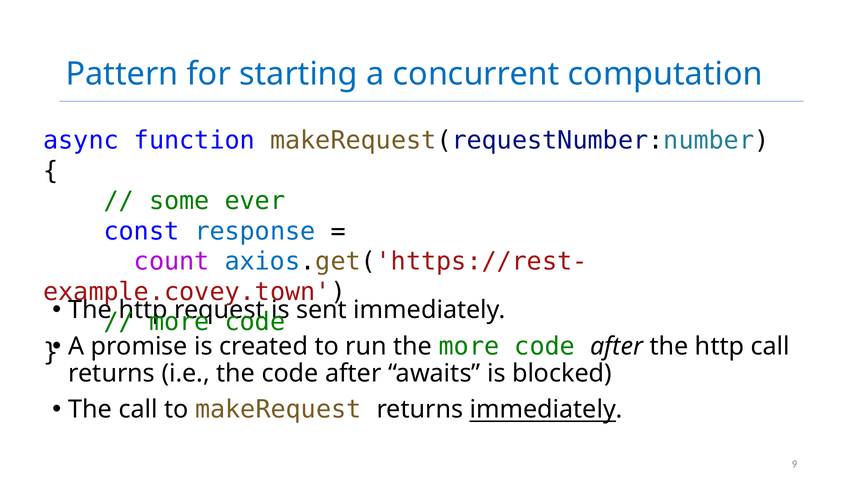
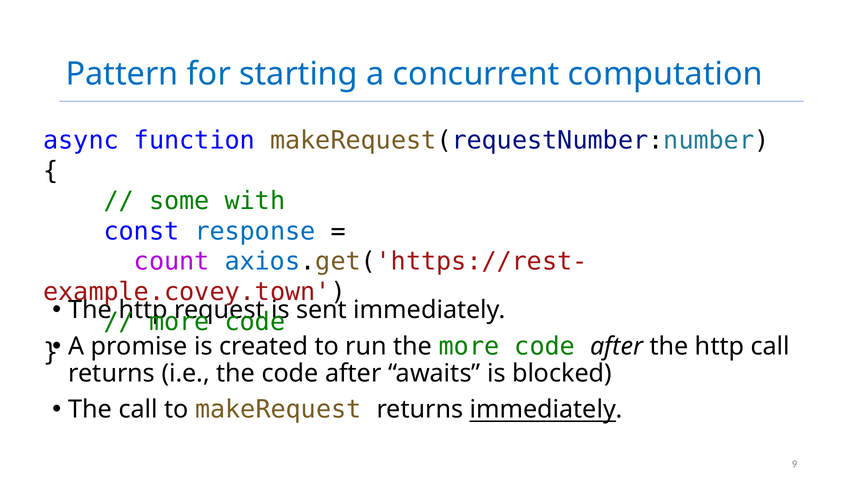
ever: ever -> with
